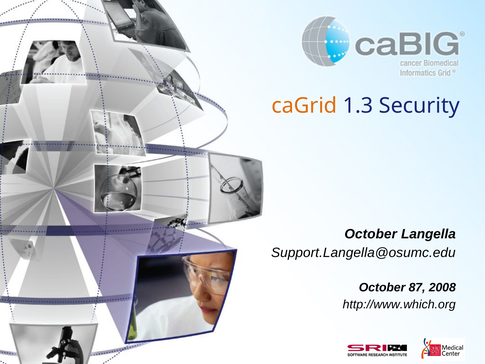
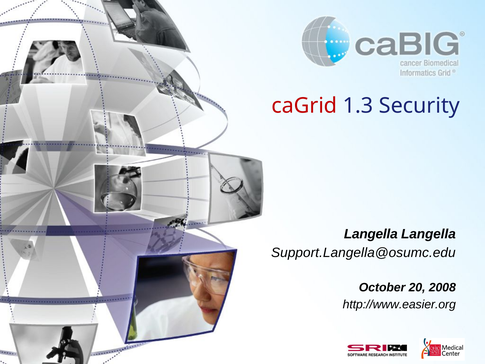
caGrid colour: orange -> red
October at (371, 234): October -> Langella
87: 87 -> 20
http://www.which.org: http://www.which.org -> http://www.easier.org
